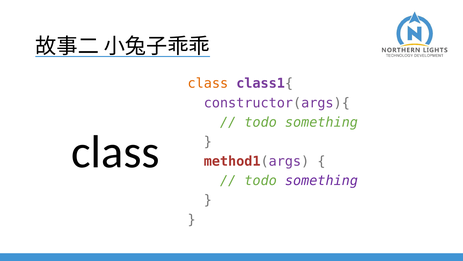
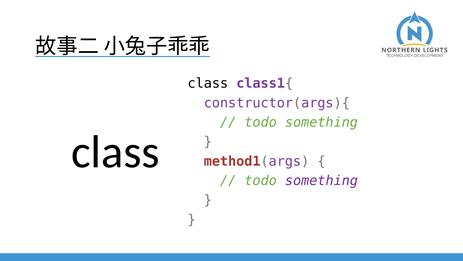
class at (208, 83) colour: orange -> black
